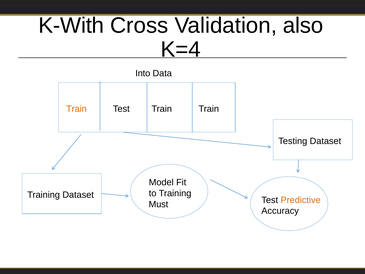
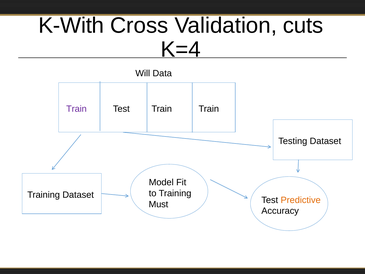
also: also -> cuts
Into: Into -> Will
Train at (76, 109) colour: orange -> purple
